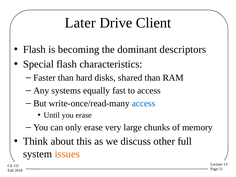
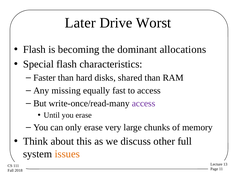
Client: Client -> Worst
descriptors: descriptors -> allocations
systems: systems -> missing
access at (144, 103) colour: blue -> purple
